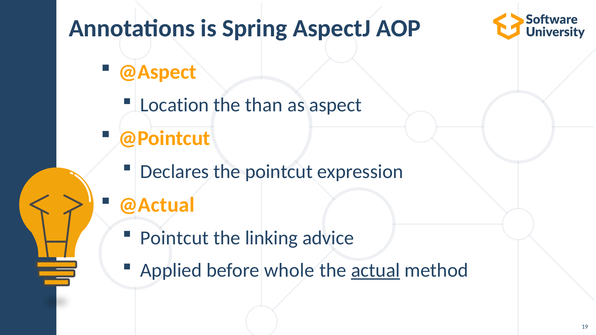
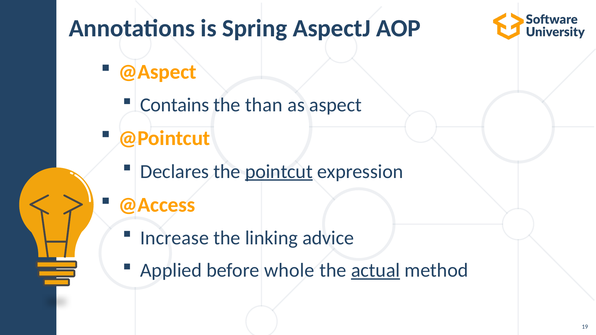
Location: Location -> Contains
pointcut at (279, 172) underline: none -> present
@Actual: @Actual -> @Access
Pointcut at (175, 238): Pointcut -> Increase
